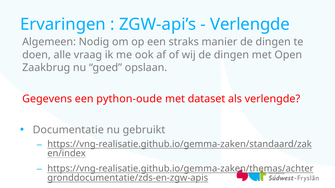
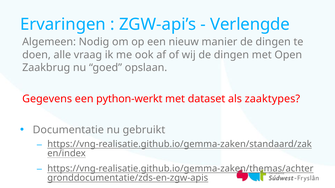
straks: straks -> nieuw
python-oude: python-oude -> python-werkt
als verlengde: verlengde -> zaaktypes
